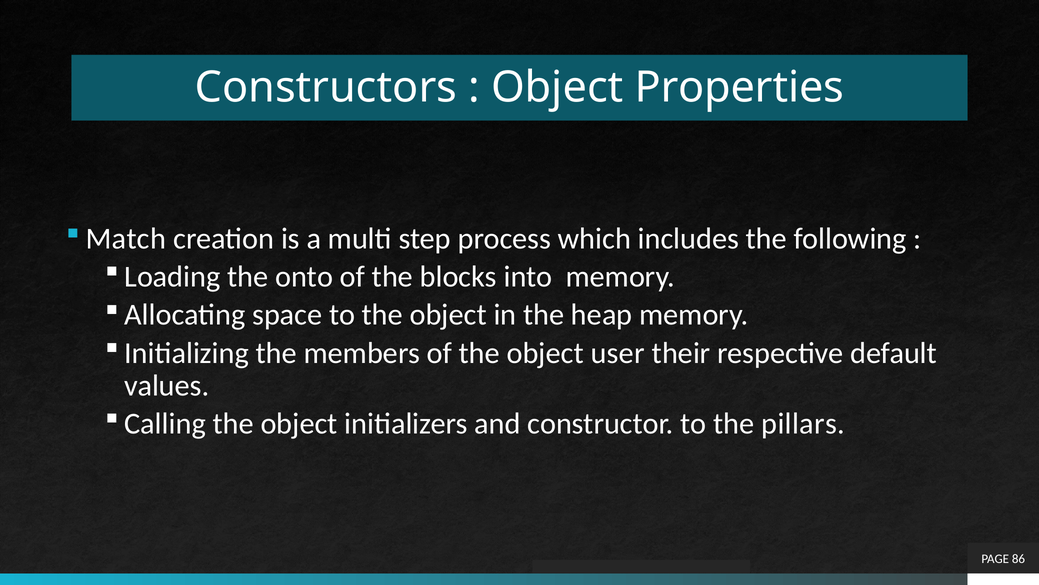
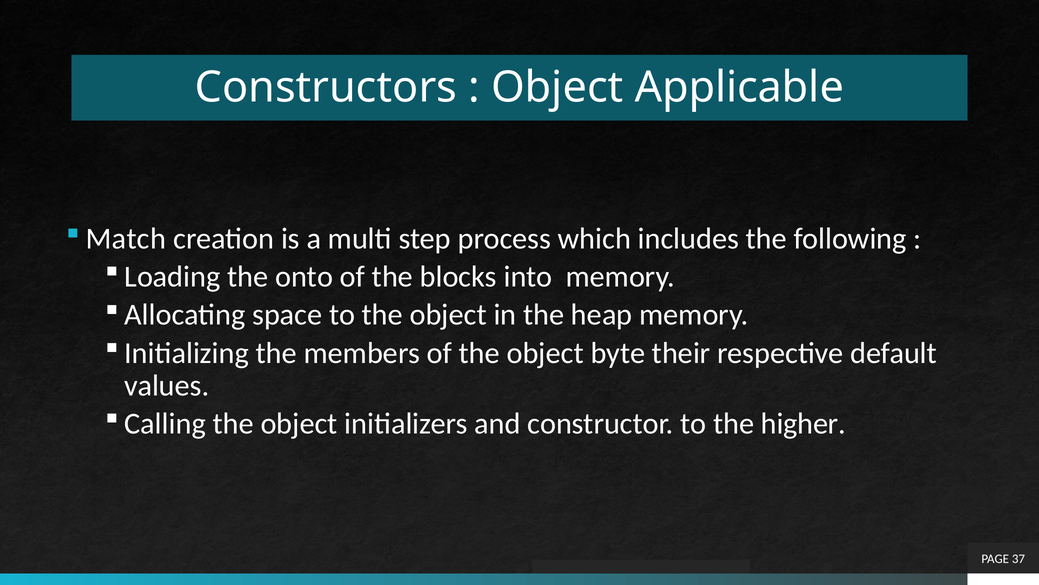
Properties: Properties -> Applicable
user: user -> byte
pillars: pillars -> higher
86: 86 -> 37
